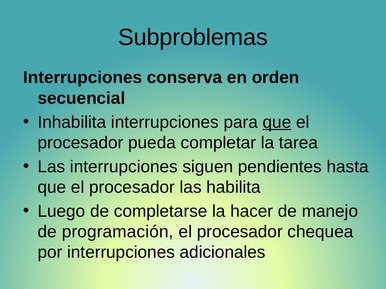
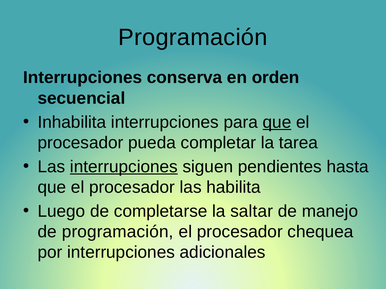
Subproblemas at (193, 37): Subproblemas -> Programación
interrupciones at (124, 167) underline: none -> present
hacer: hacer -> saltar
